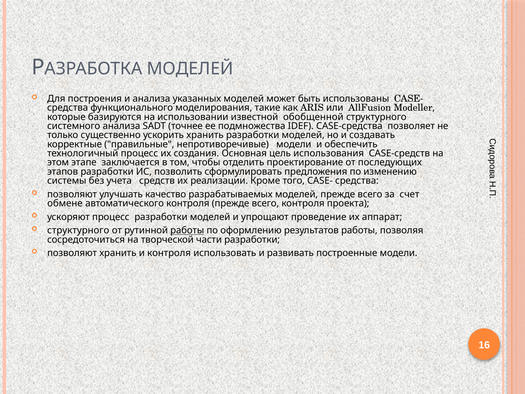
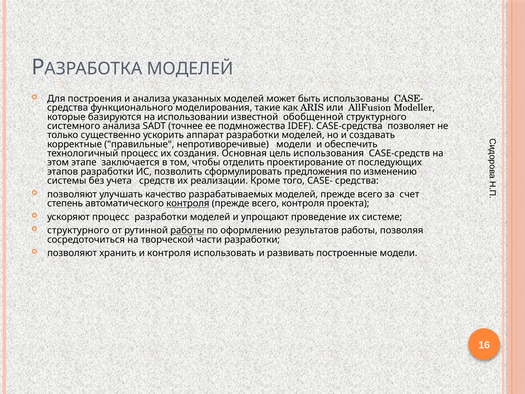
ускорить хранить: хранить -> аппарат
обмене: обмене -> степень
контроля at (188, 203) underline: none -> present
аппарат: аппарат -> системе
